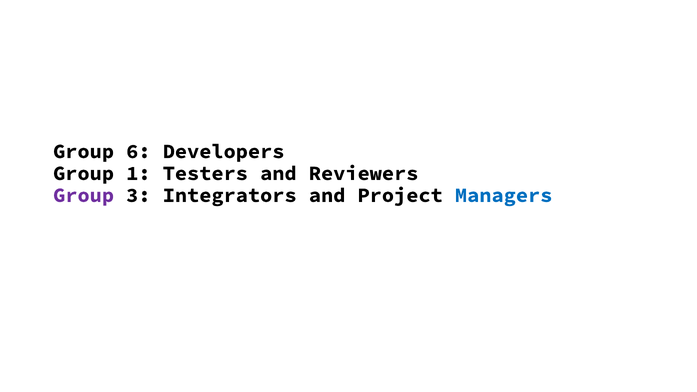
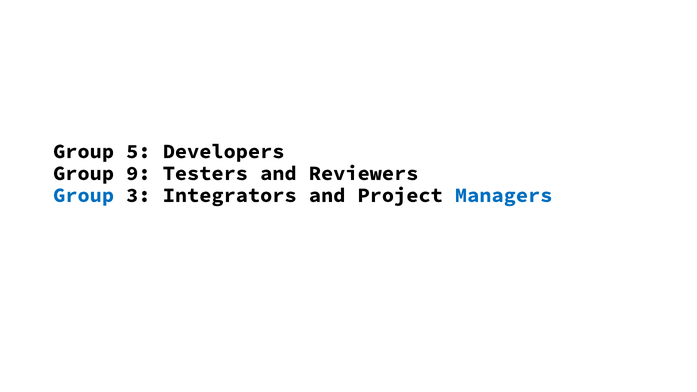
6: 6 -> 5
1: 1 -> 9
Group at (84, 195) colour: purple -> blue
